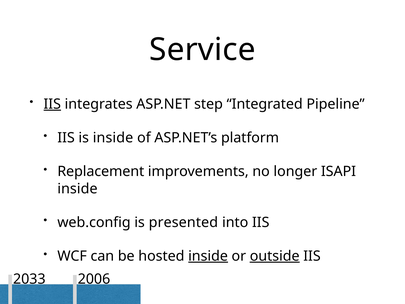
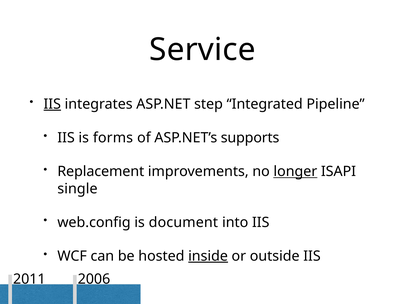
is inside: inside -> forms
platform: platform -> supports
longer underline: none -> present
inside at (77, 189): inside -> single
presented: presented -> document
outside underline: present -> none
2033: 2033 -> 2011
